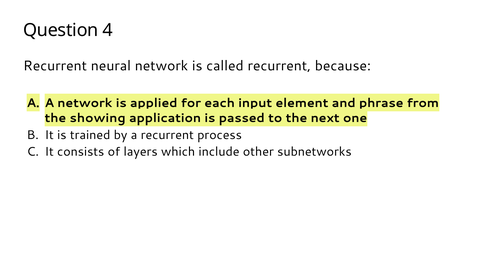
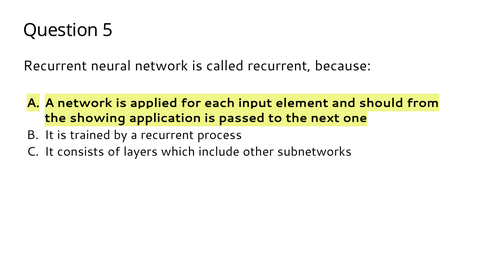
4: 4 -> 5
phrase: phrase -> should
